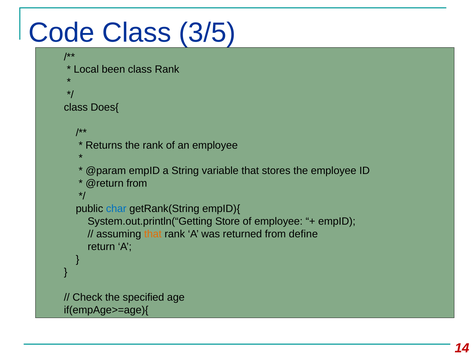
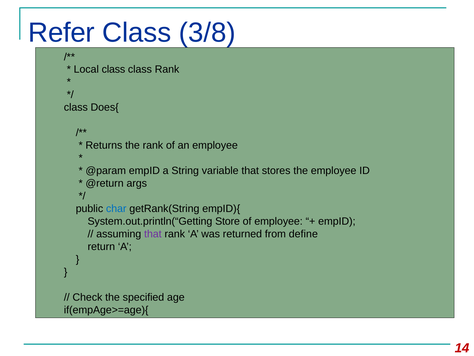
Code: Code -> Refer
3/5: 3/5 -> 3/8
Local been: been -> class
@return from: from -> args
that at (153, 234) colour: orange -> purple
